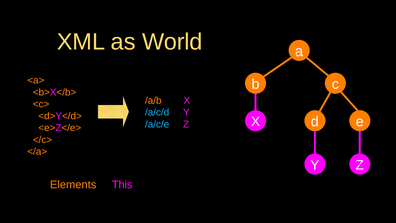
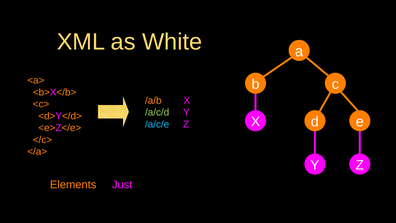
World: World -> White
/a/c/d colour: light blue -> light green
This: This -> Just
